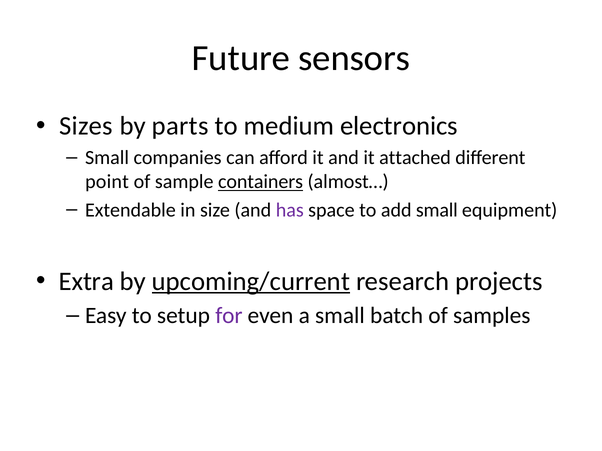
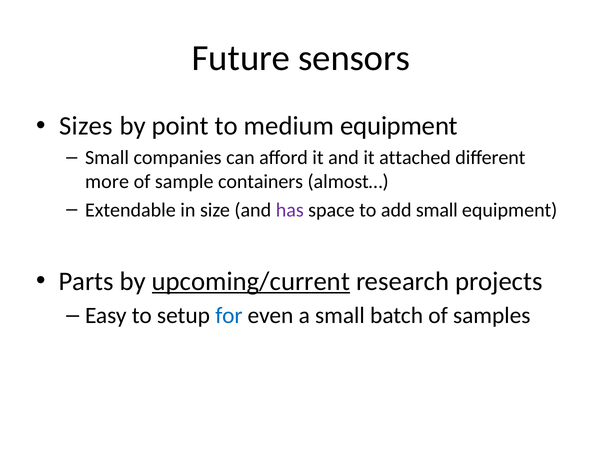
parts: parts -> point
medium electronics: electronics -> equipment
point: point -> more
containers underline: present -> none
Extra: Extra -> Parts
for colour: purple -> blue
